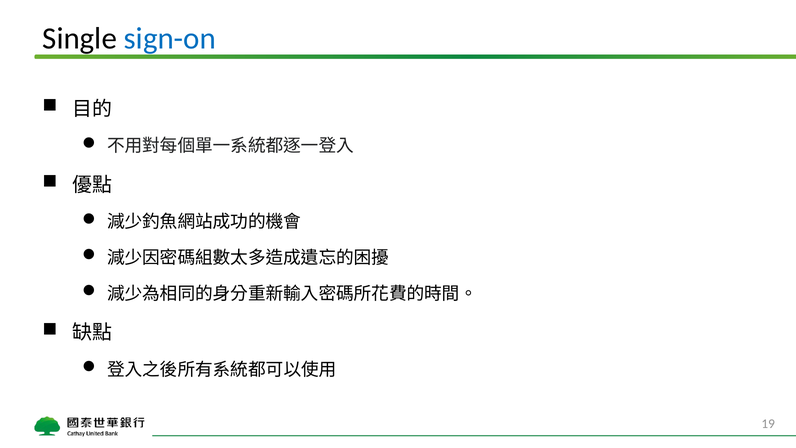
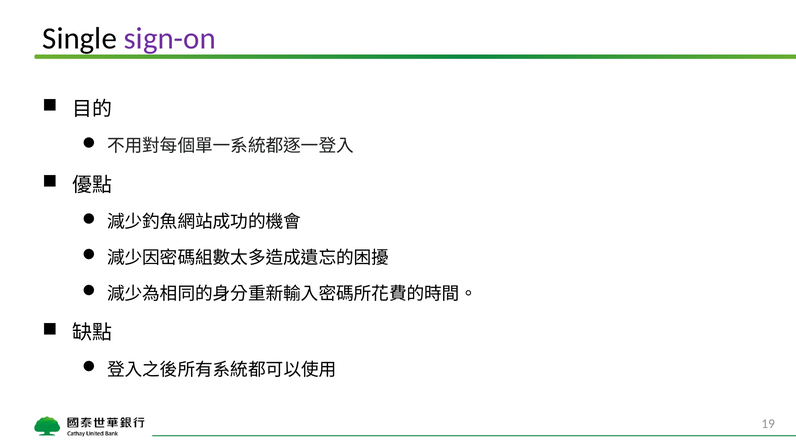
sign-on colour: blue -> purple
